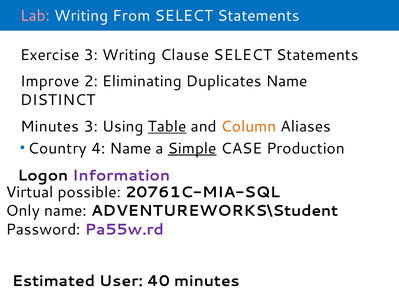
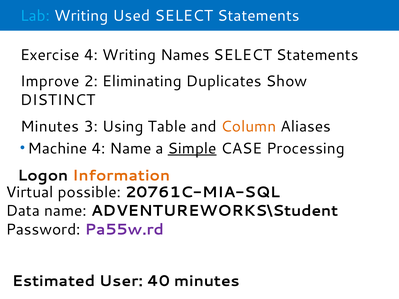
Lab colour: pink -> light blue
From: From -> Used
Exercise 3: 3 -> 4
Clause: Clause -> Names
Duplicates Name: Name -> Show
Table underline: present -> none
Country: Country -> Machine
Production: Production -> Processing
Information colour: purple -> orange
Only: Only -> Data
